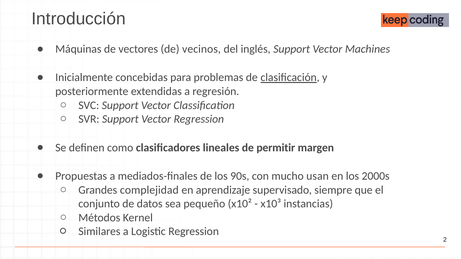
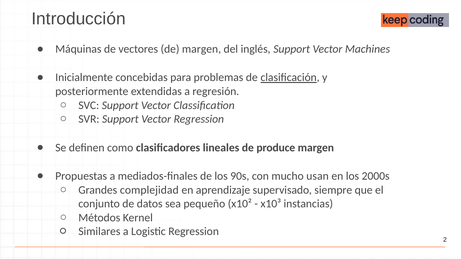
de vecinos: vecinos -> margen
permitir: permitir -> produce
